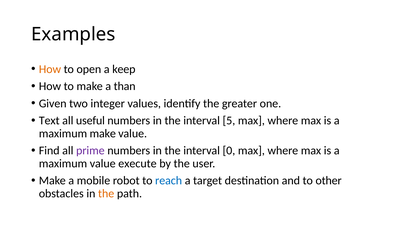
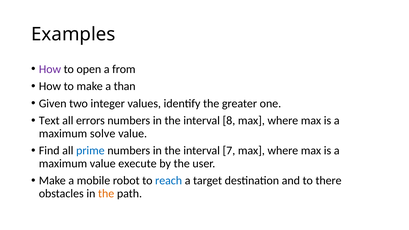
How at (50, 69) colour: orange -> purple
keep: keep -> from
useful: useful -> errors
5: 5 -> 8
maximum make: make -> solve
prime colour: purple -> blue
0: 0 -> 7
other: other -> there
